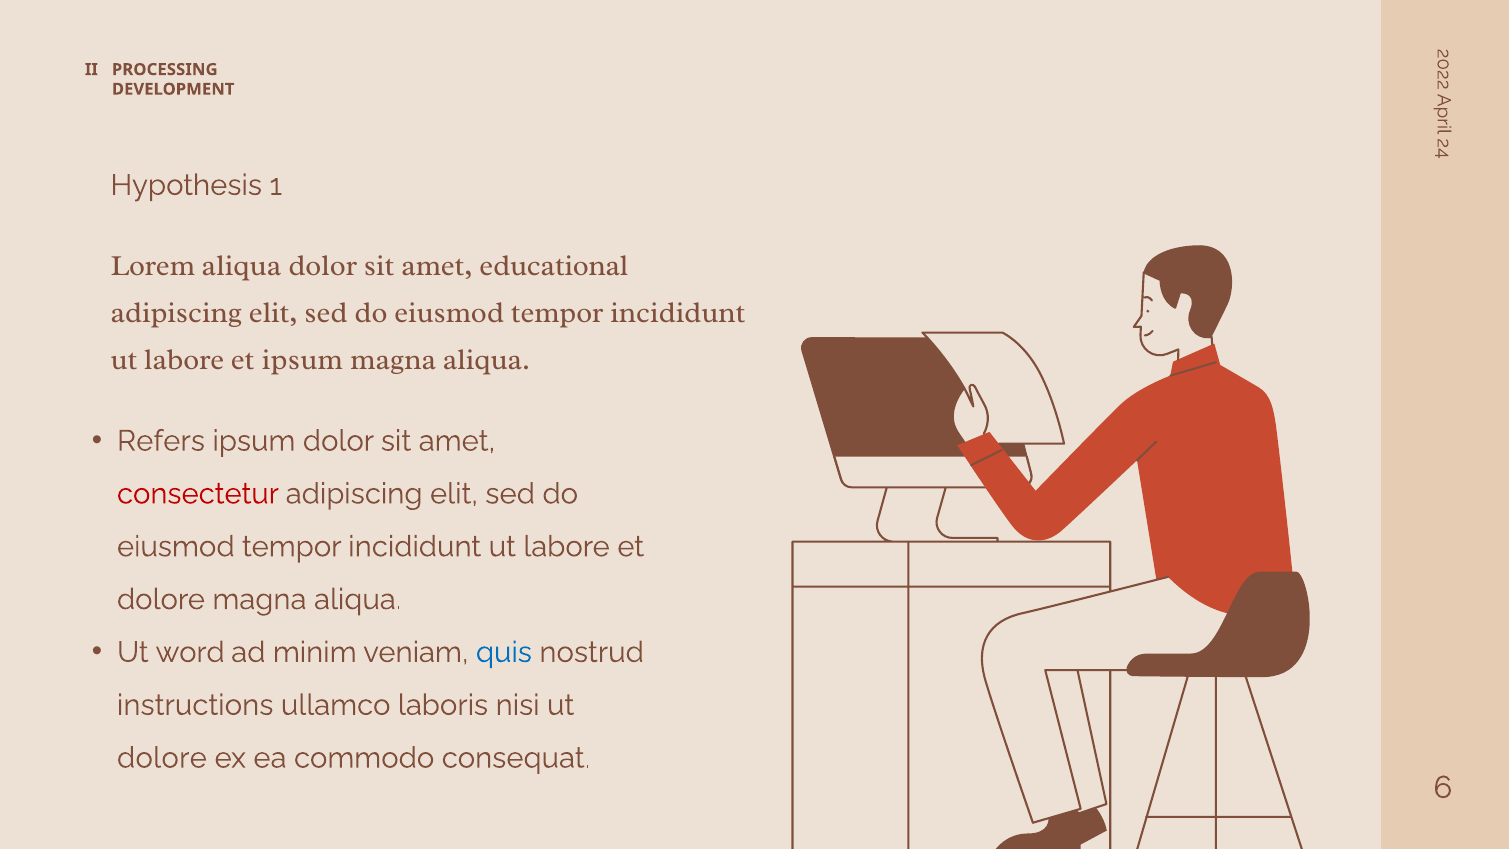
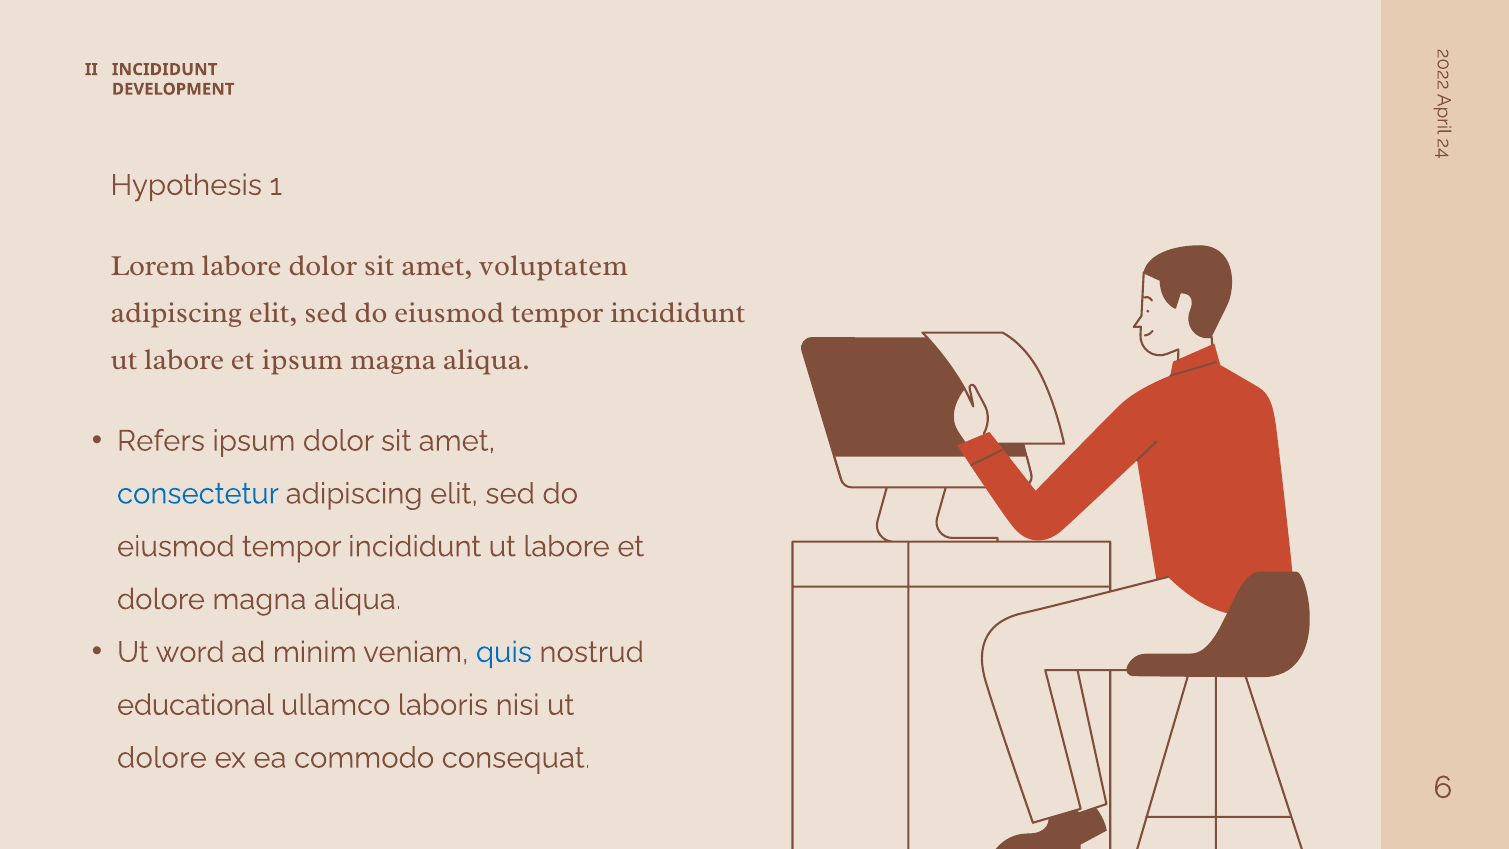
II PROCESSING: PROCESSING -> INCIDIDUNT
Lorem aliqua: aliqua -> labore
educational: educational -> voluptatem
consectetur colour: red -> blue
instructions: instructions -> educational
